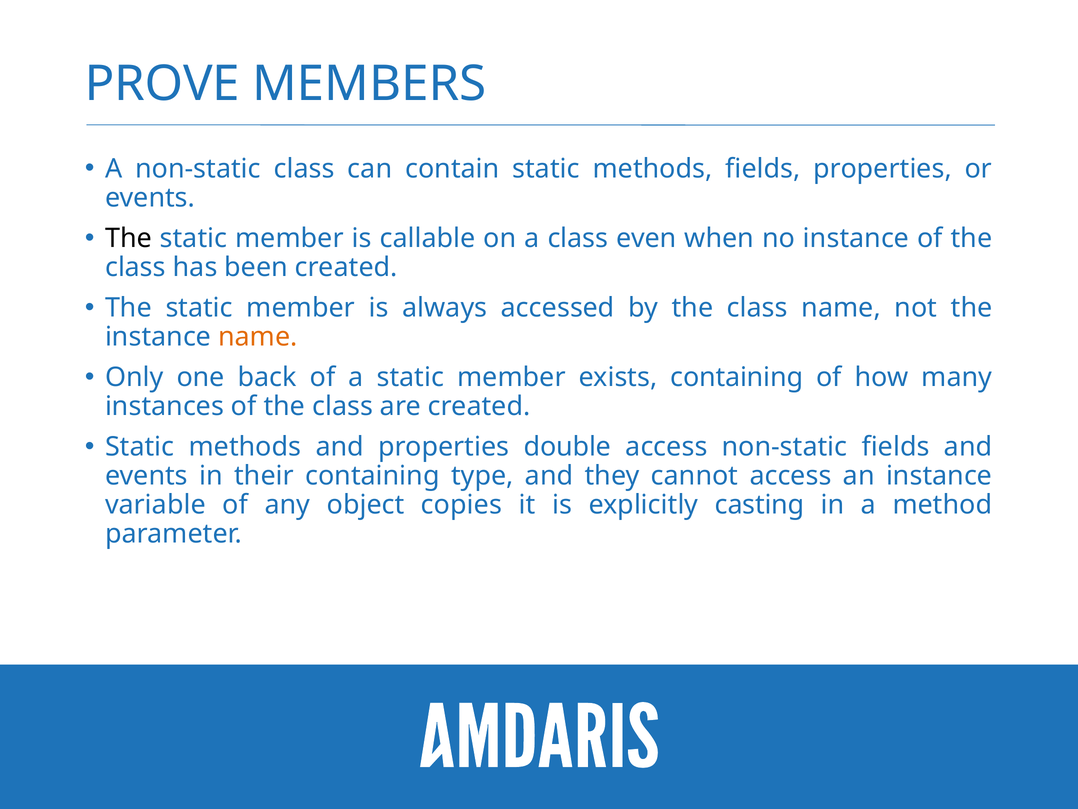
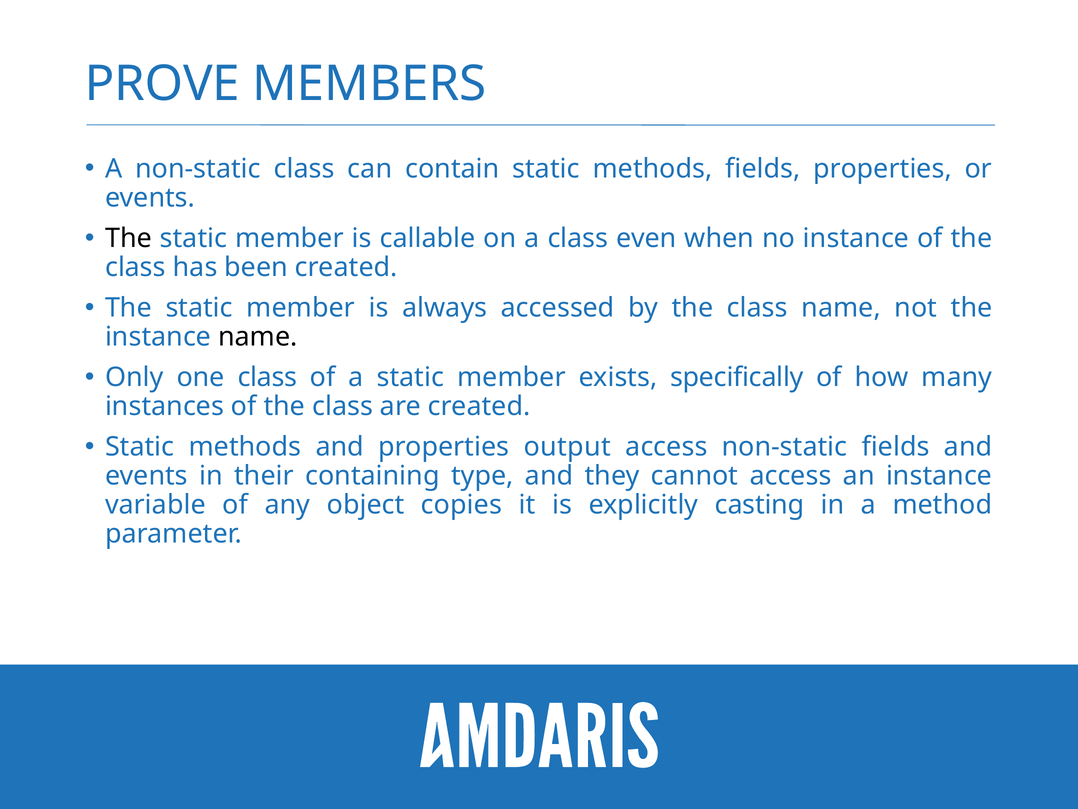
name at (258, 337) colour: orange -> black
one back: back -> class
exists containing: containing -> specifically
double: double -> output
